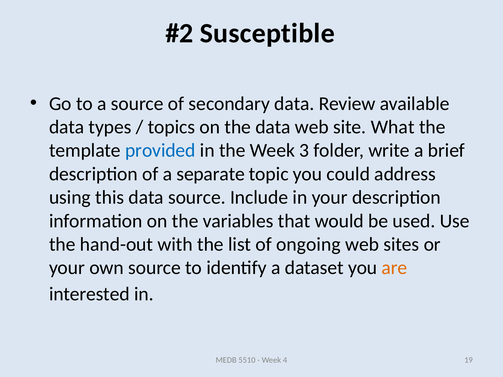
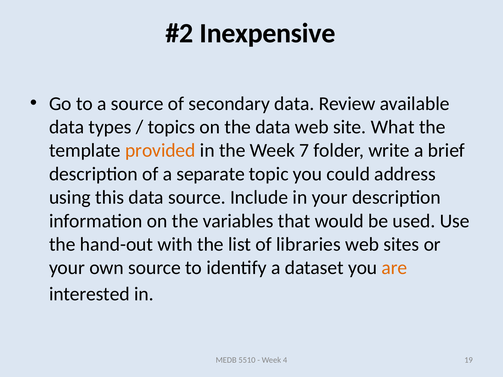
Susceptible: Susceptible -> Inexpensive
provided colour: blue -> orange
3: 3 -> 7
ongoing: ongoing -> libraries
